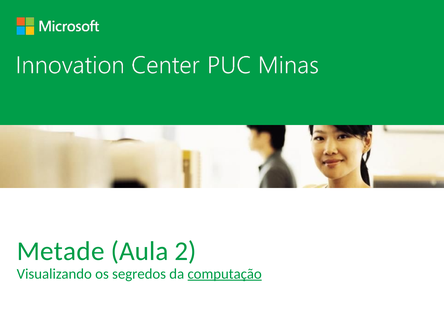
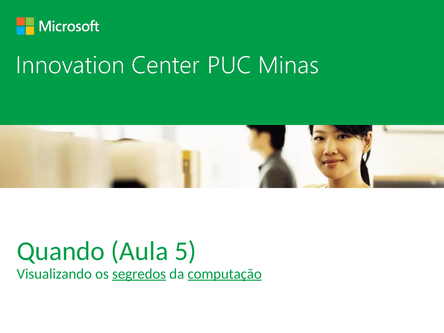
Metade: Metade -> Quando
2: 2 -> 5
segredos underline: none -> present
